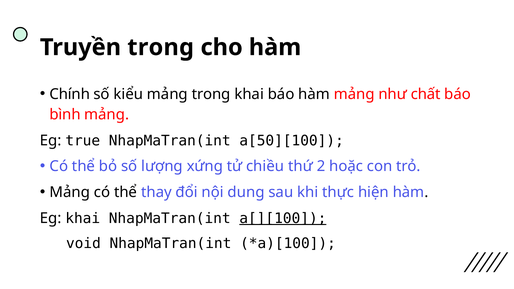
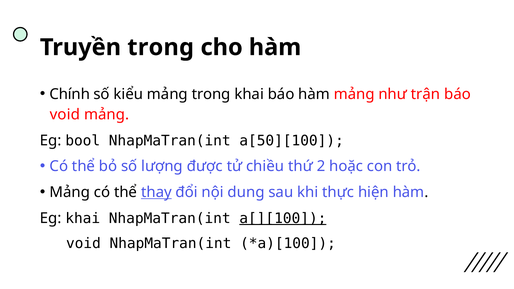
chất: chất -> trận
bình at (65, 115): bình -> void
true: true -> bool
xứng: xứng -> được
thay underline: none -> present
